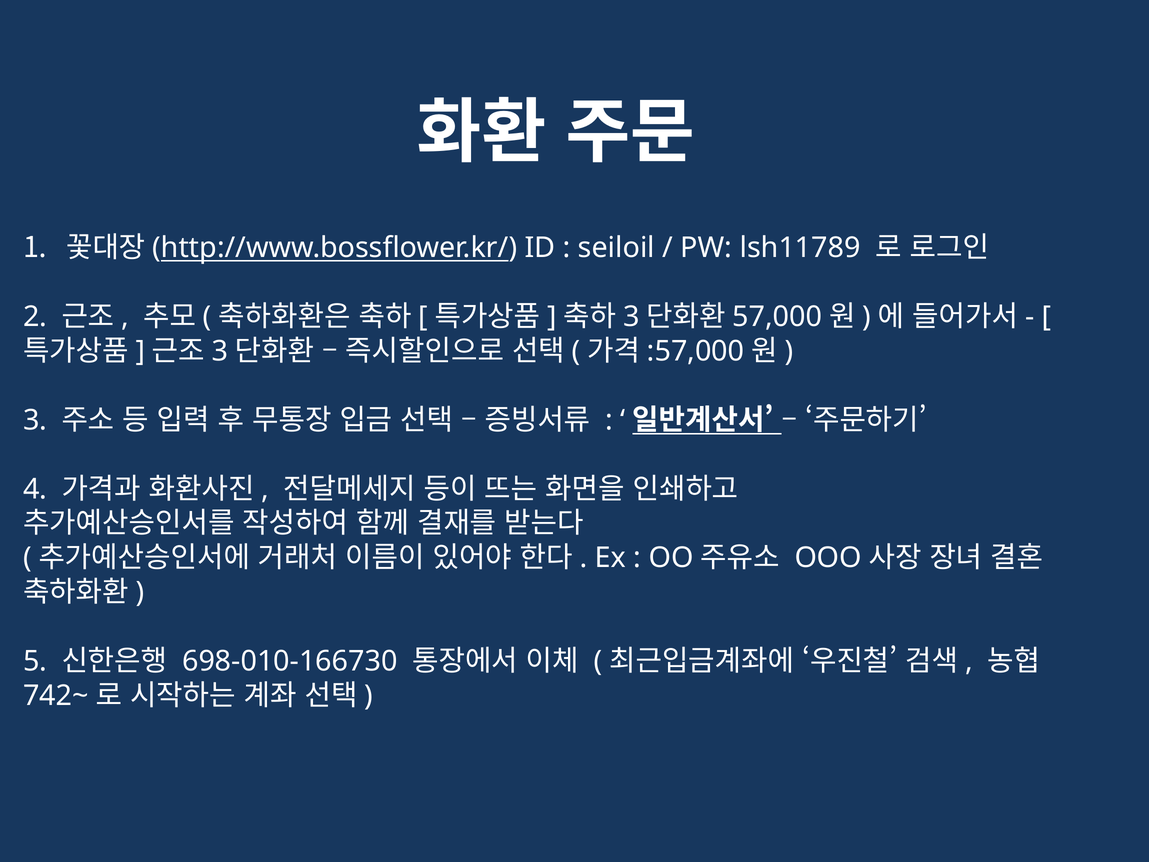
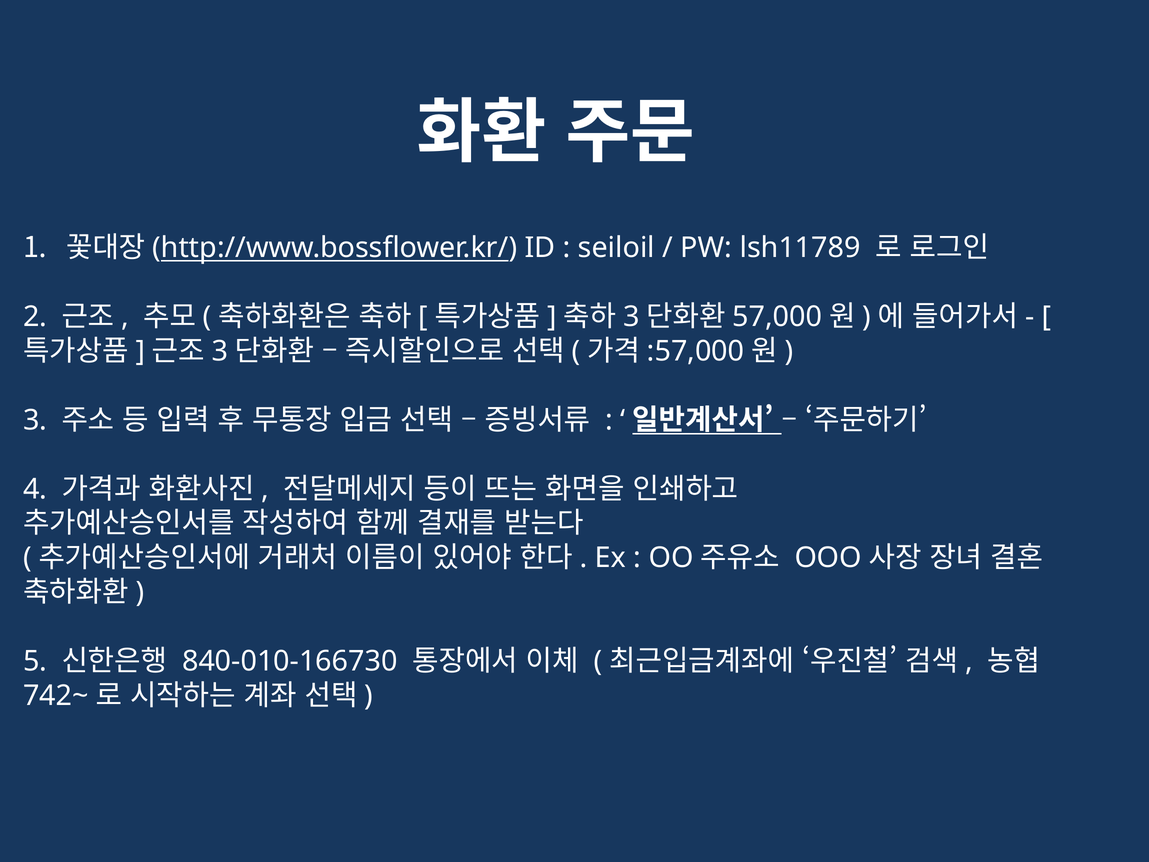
698-010-166730: 698-010-166730 -> 840-010-166730
